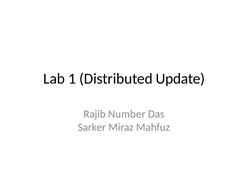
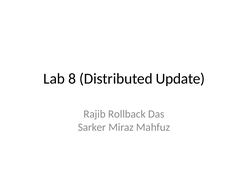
1: 1 -> 8
Number: Number -> Rollback
